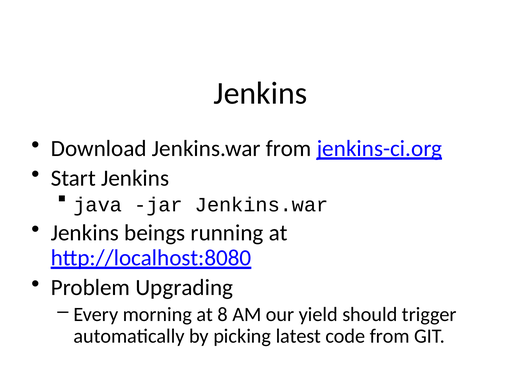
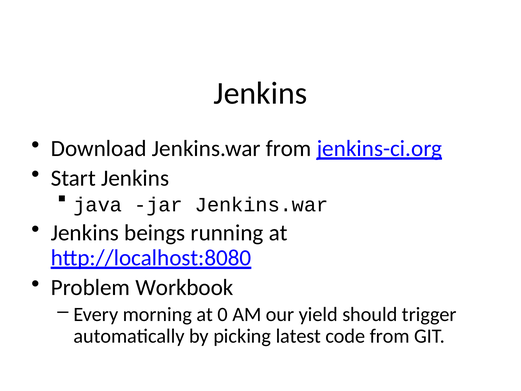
Upgrading: Upgrading -> Workbook
8: 8 -> 0
